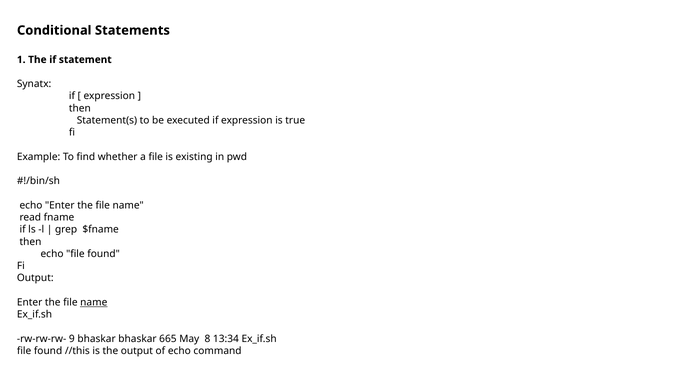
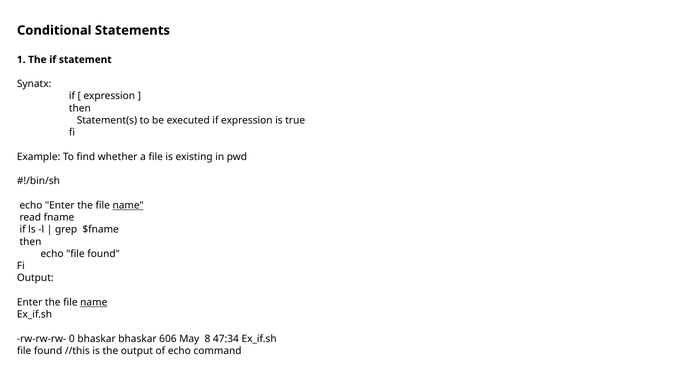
name at (128, 205) underline: none -> present
9: 9 -> 0
665: 665 -> 606
13:34: 13:34 -> 47:34
